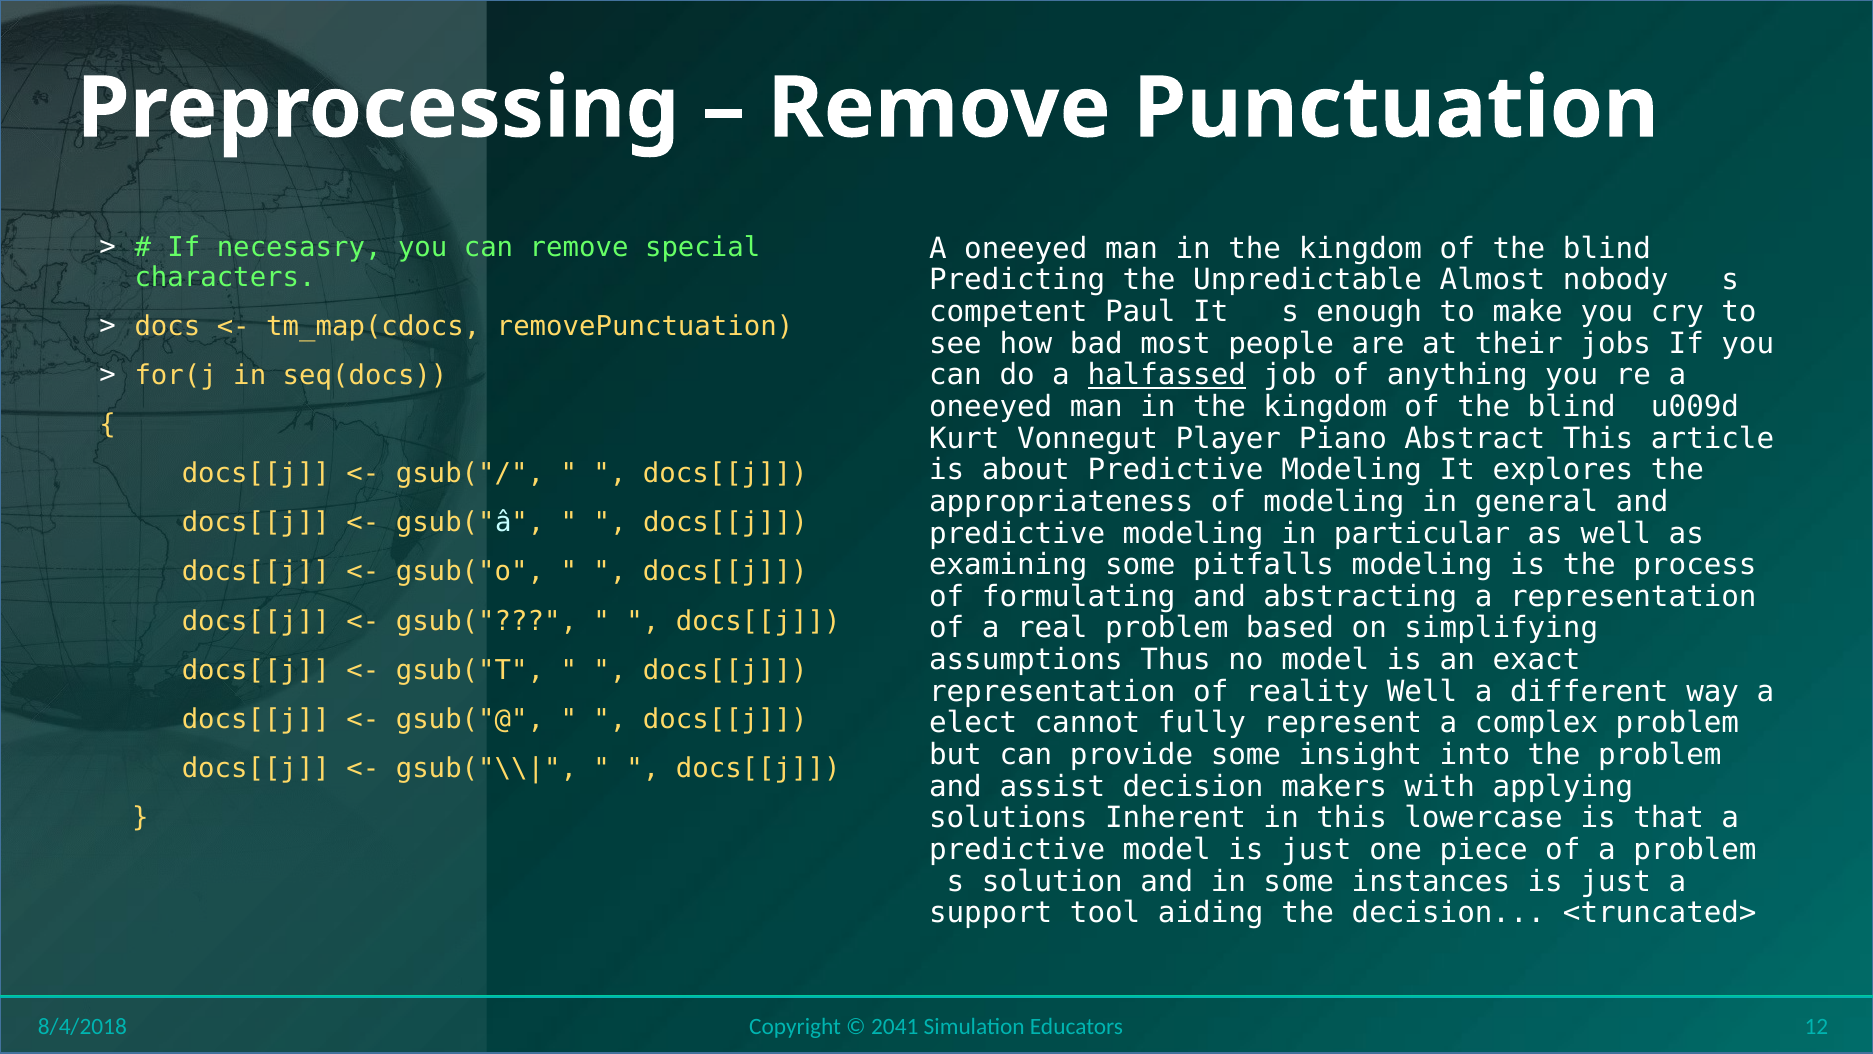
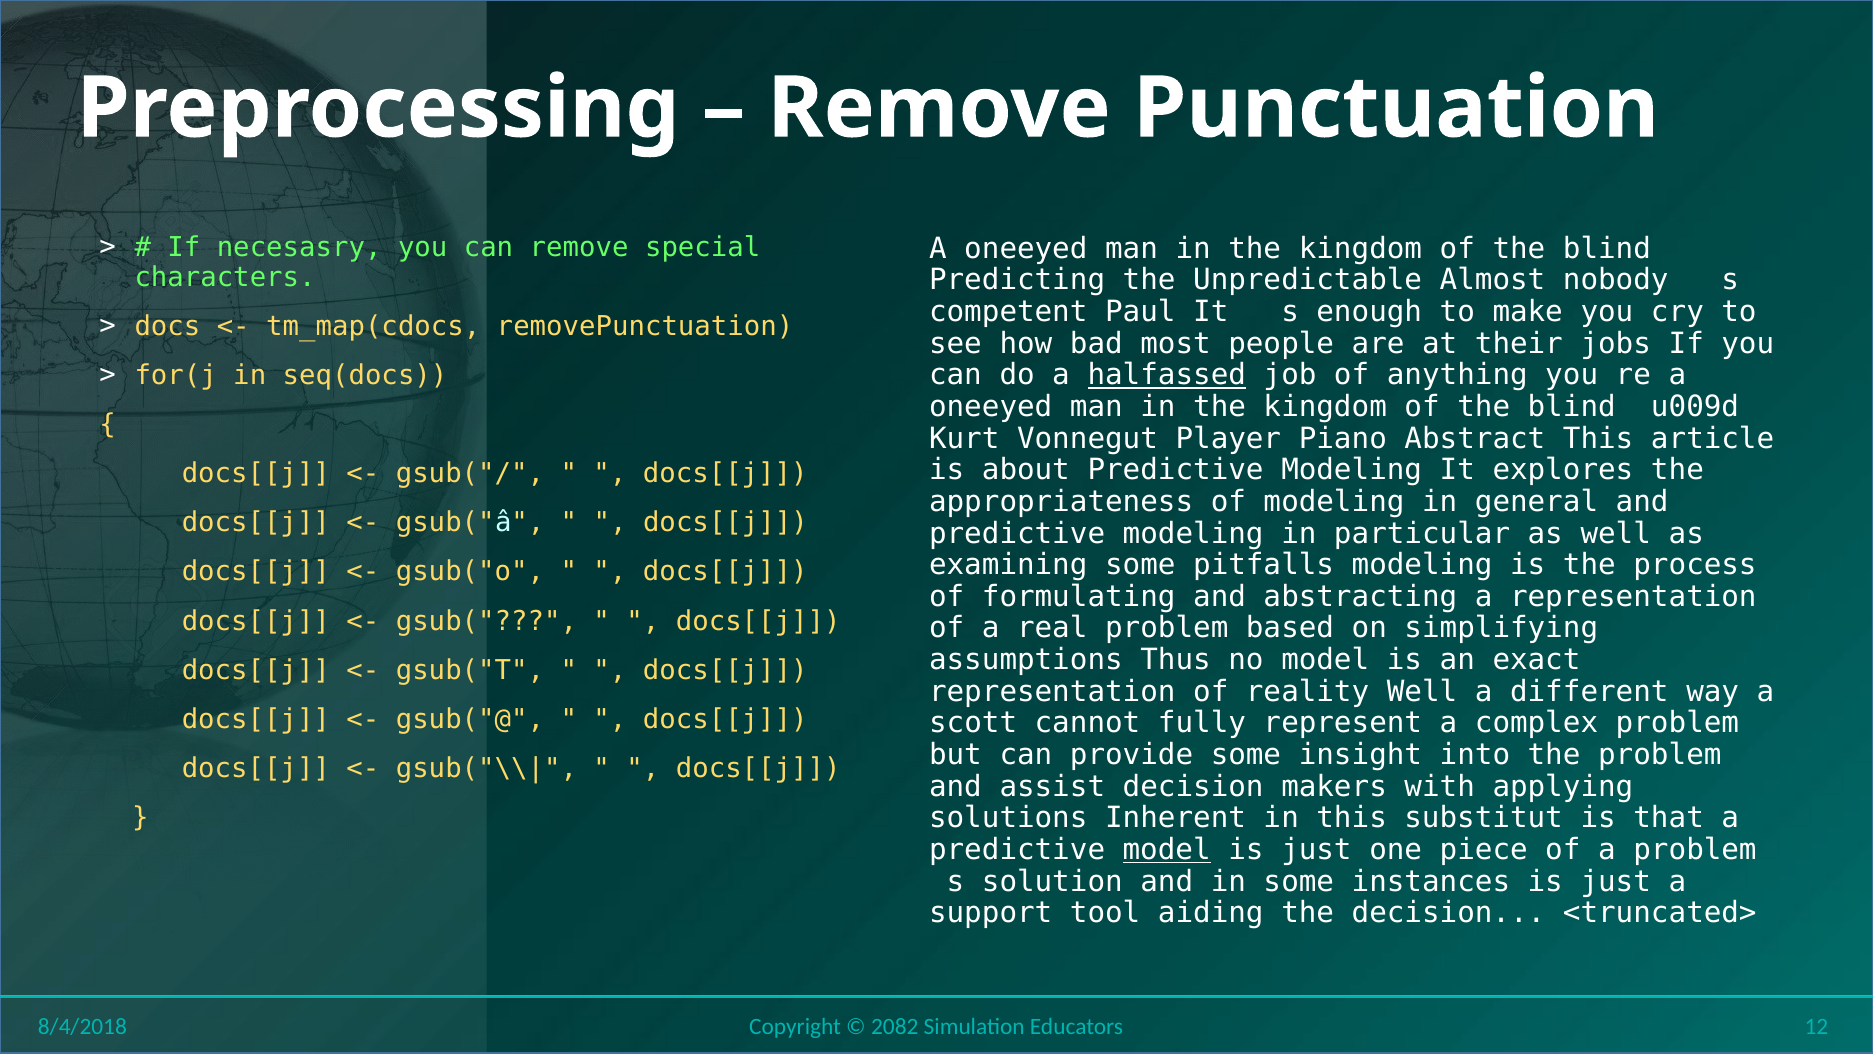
elect: elect -> scott
lowercase: lowercase -> substitut
model at (1167, 850) underline: none -> present
2041: 2041 -> 2082
